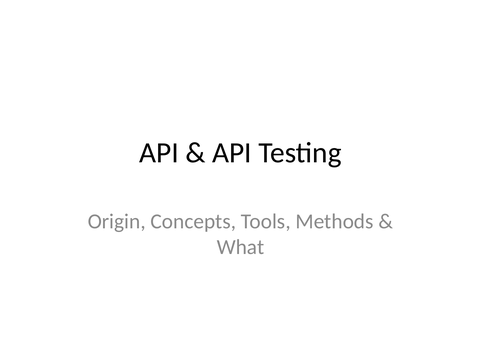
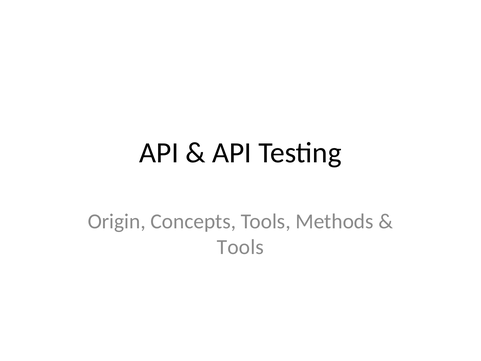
What at (241, 247): What -> Tools
